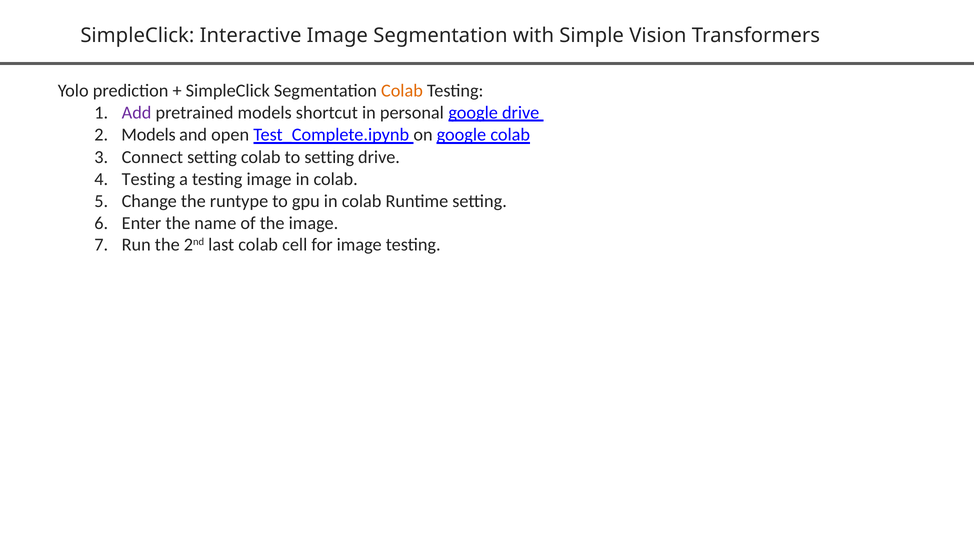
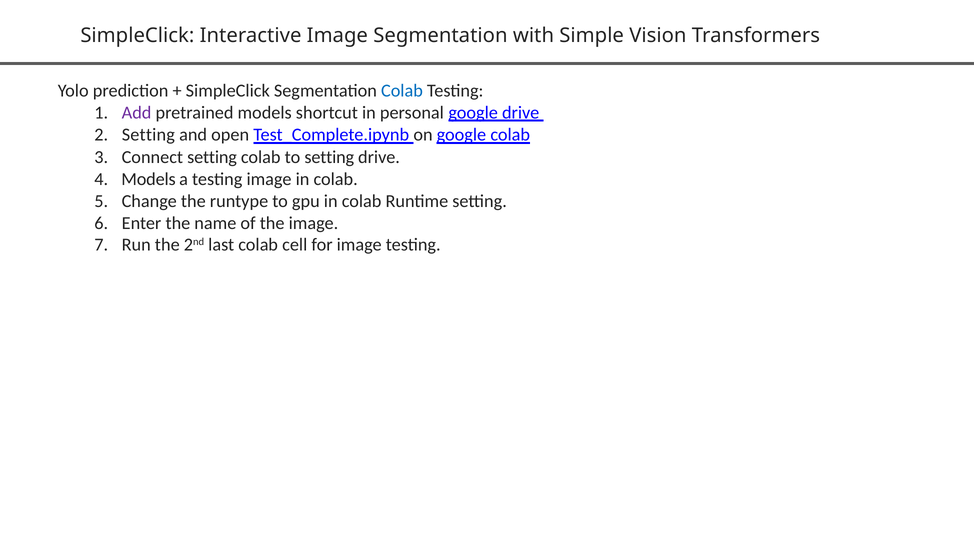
Colab at (402, 91) colour: orange -> blue
Models at (149, 135): Models -> Setting
Testing at (148, 179): Testing -> Models
